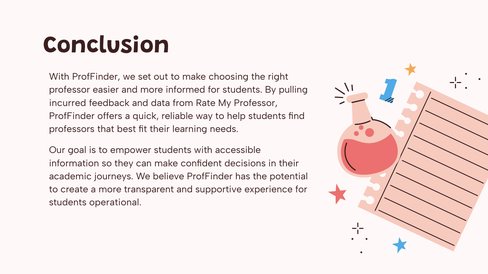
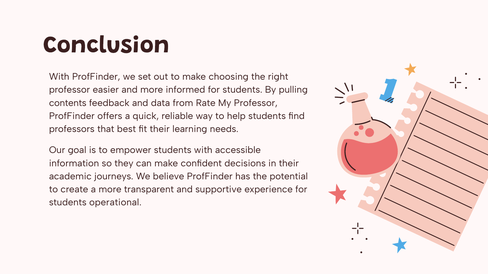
incurred: incurred -> contents
